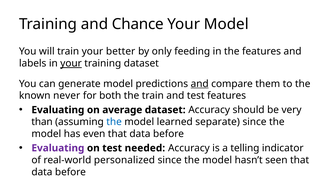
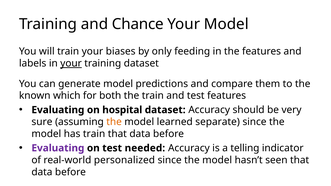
better: better -> biases
and at (200, 84) underline: present -> none
never: never -> which
average: average -> hospital
than: than -> sure
the at (114, 122) colour: blue -> orange
has even: even -> train
